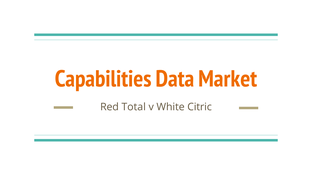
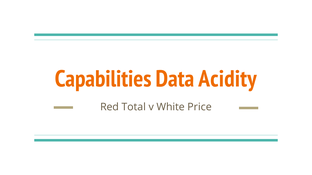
Market: Market -> Acidity
Citric: Citric -> Price
